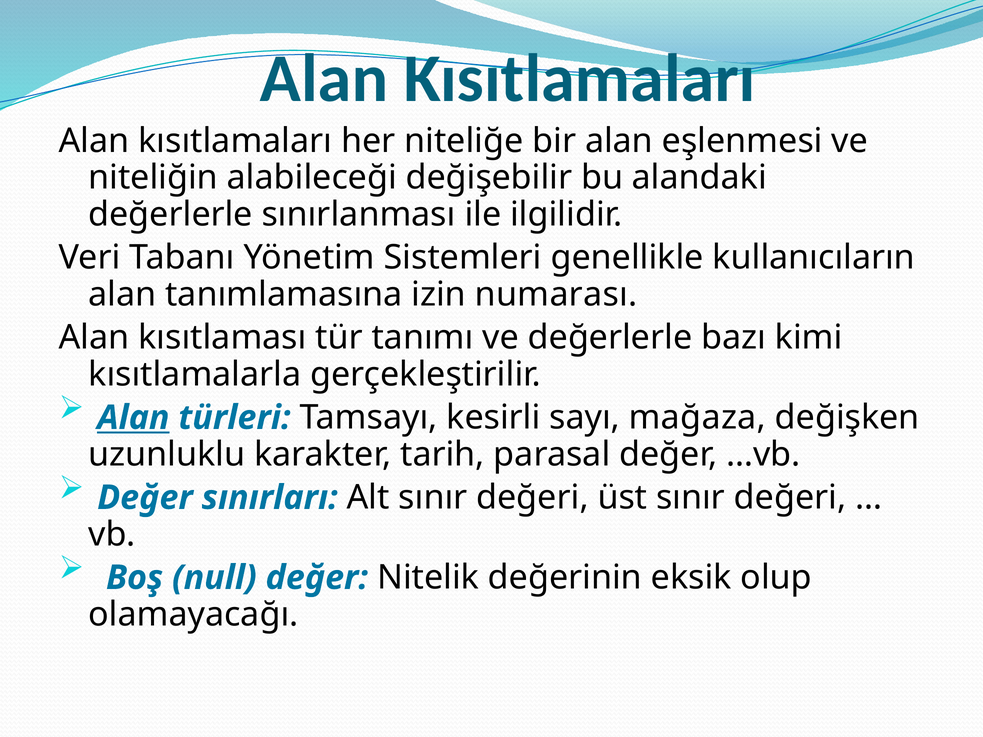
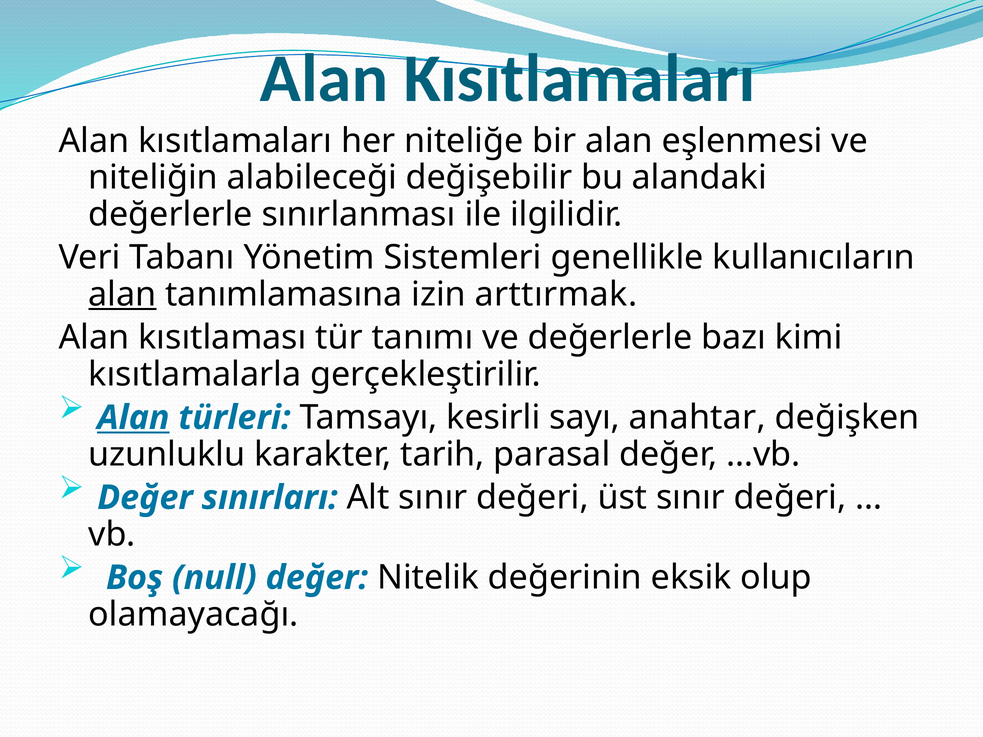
alan at (122, 295) underline: none -> present
numarası: numarası -> arttırmak
mağaza: mağaza -> anahtar
